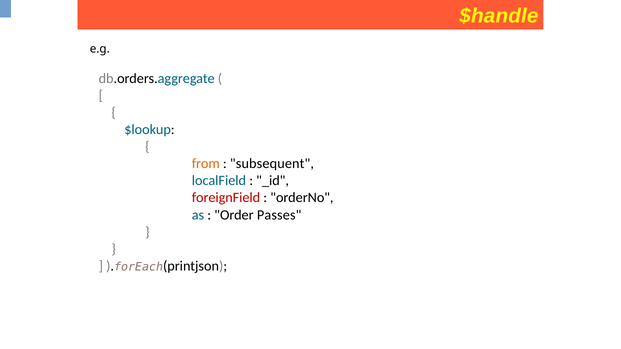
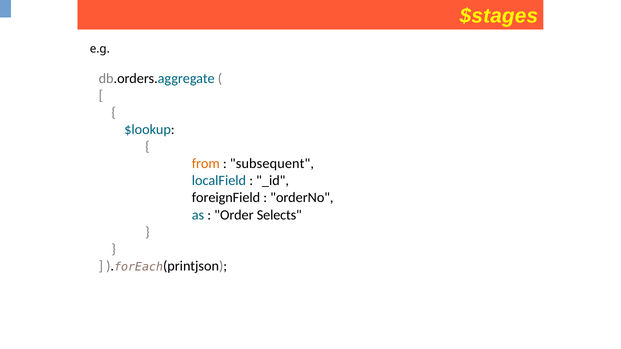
$handle: $handle -> $stages
foreignField colour: red -> black
Passes: Passes -> Selects
